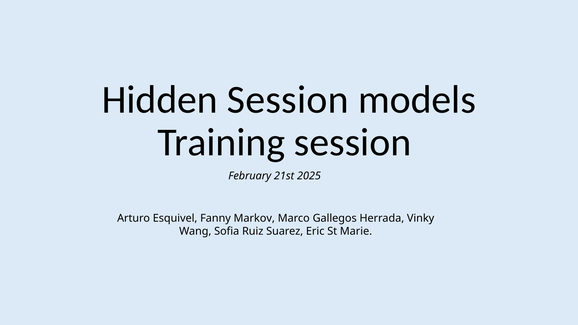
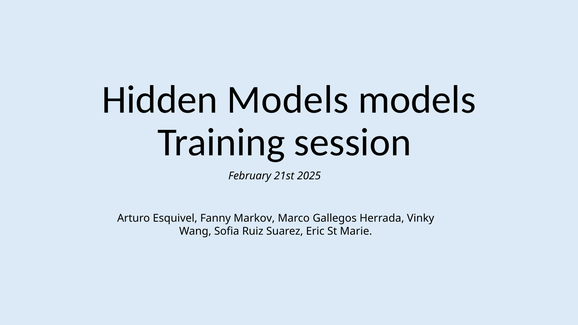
Hidden Session: Session -> Models
